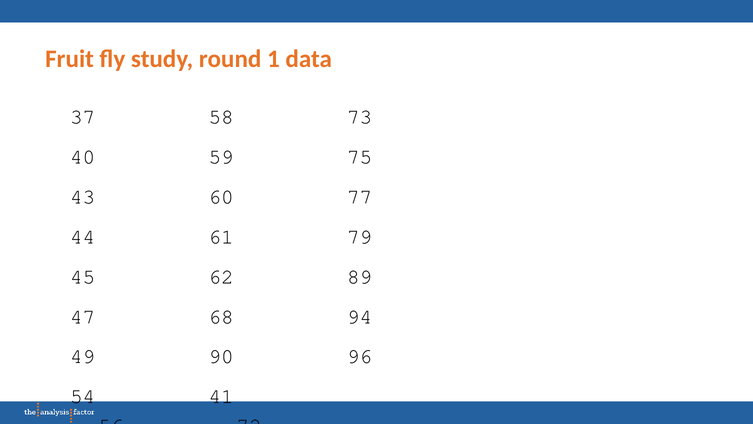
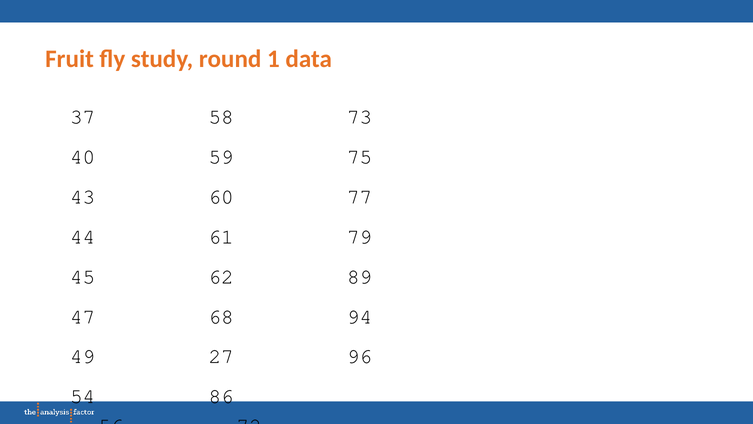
90: 90 -> 27
41: 41 -> 86
